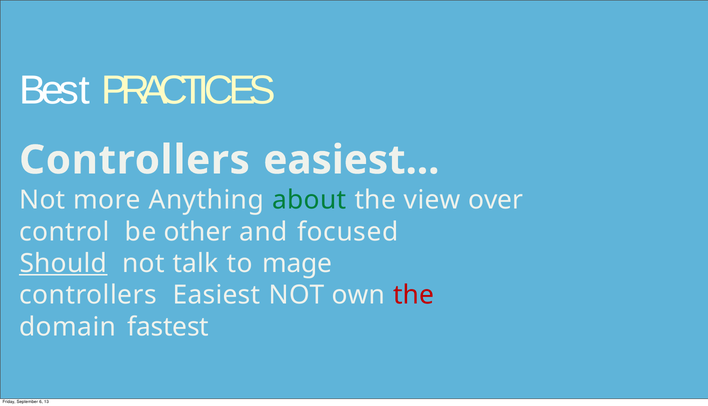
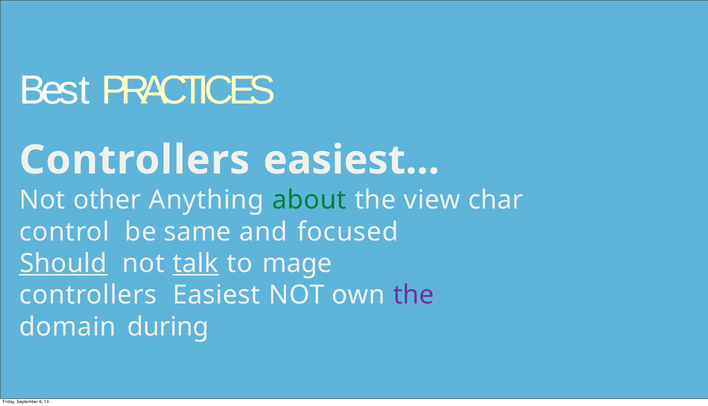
more: more -> other
over: over -> char
other: other -> same
talk underline: none -> present
the at (414, 295) colour: red -> purple
fastest: fastest -> during
